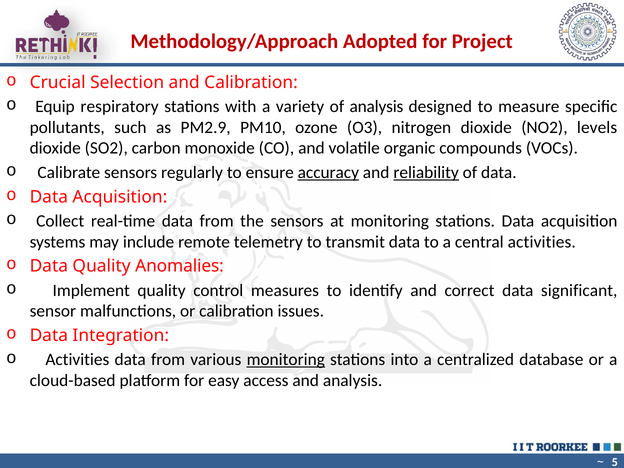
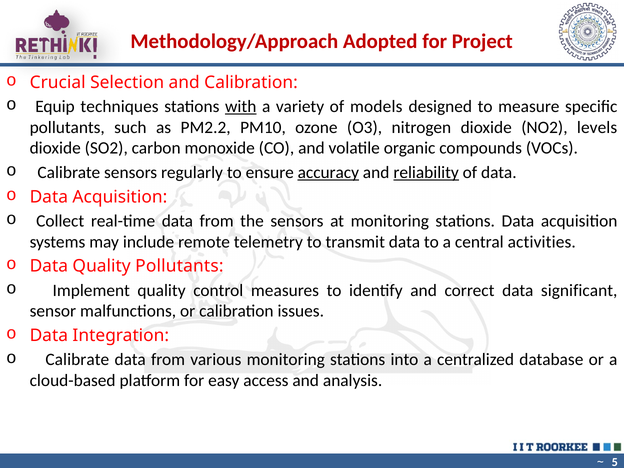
respiratory: respiratory -> techniques
with underline: none -> present
of analysis: analysis -> models
PM2.9: PM2.9 -> PM2.2
Quality Anomalies: Anomalies -> Pollutants
Activities at (77, 360): Activities -> Calibrate
monitoring at (286, 360) underline: present -> none
